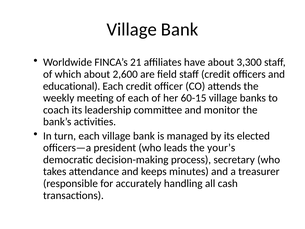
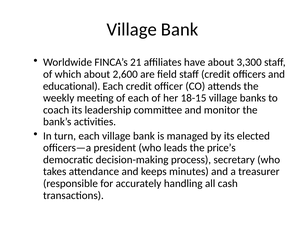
60-15: 60-15 -> 18-15
your’s: your’s -> price’s
